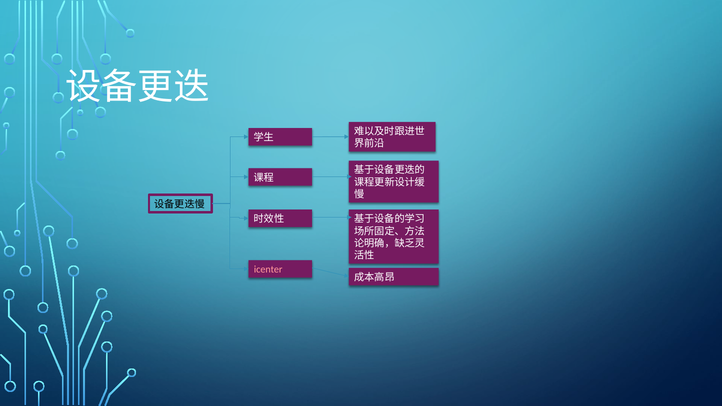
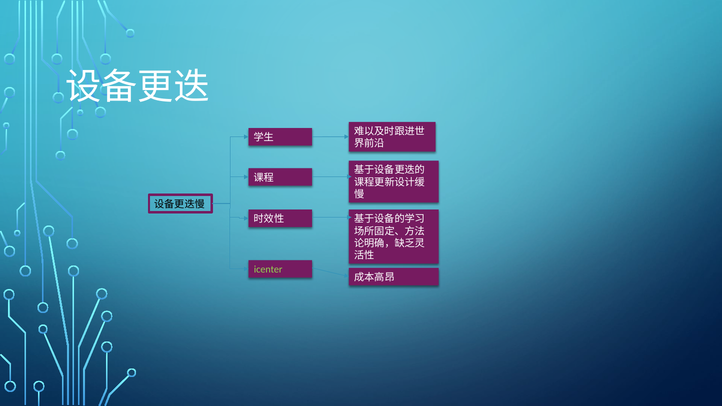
icenter colour: pink -> light green
